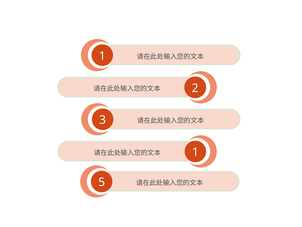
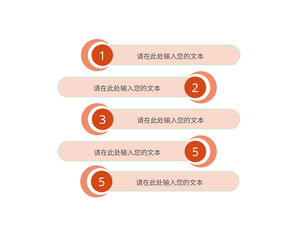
1 at (195, 152): 1 -> 5
